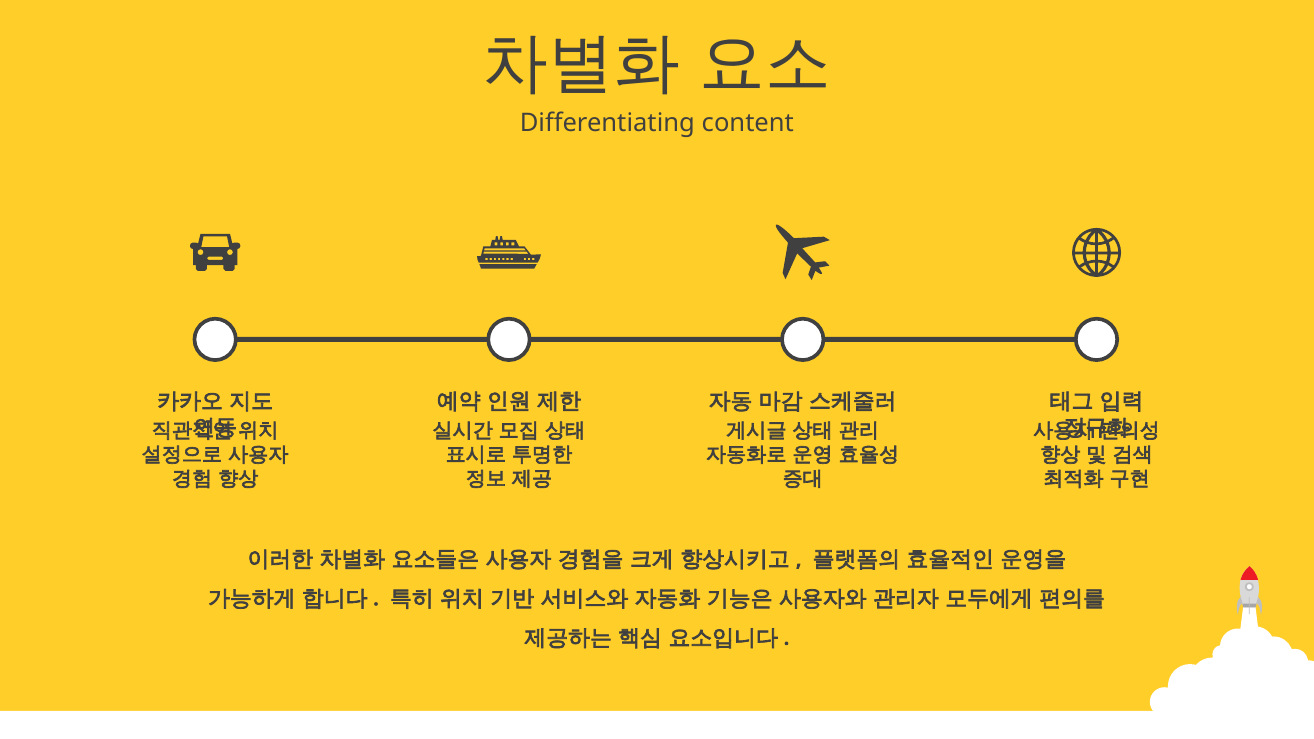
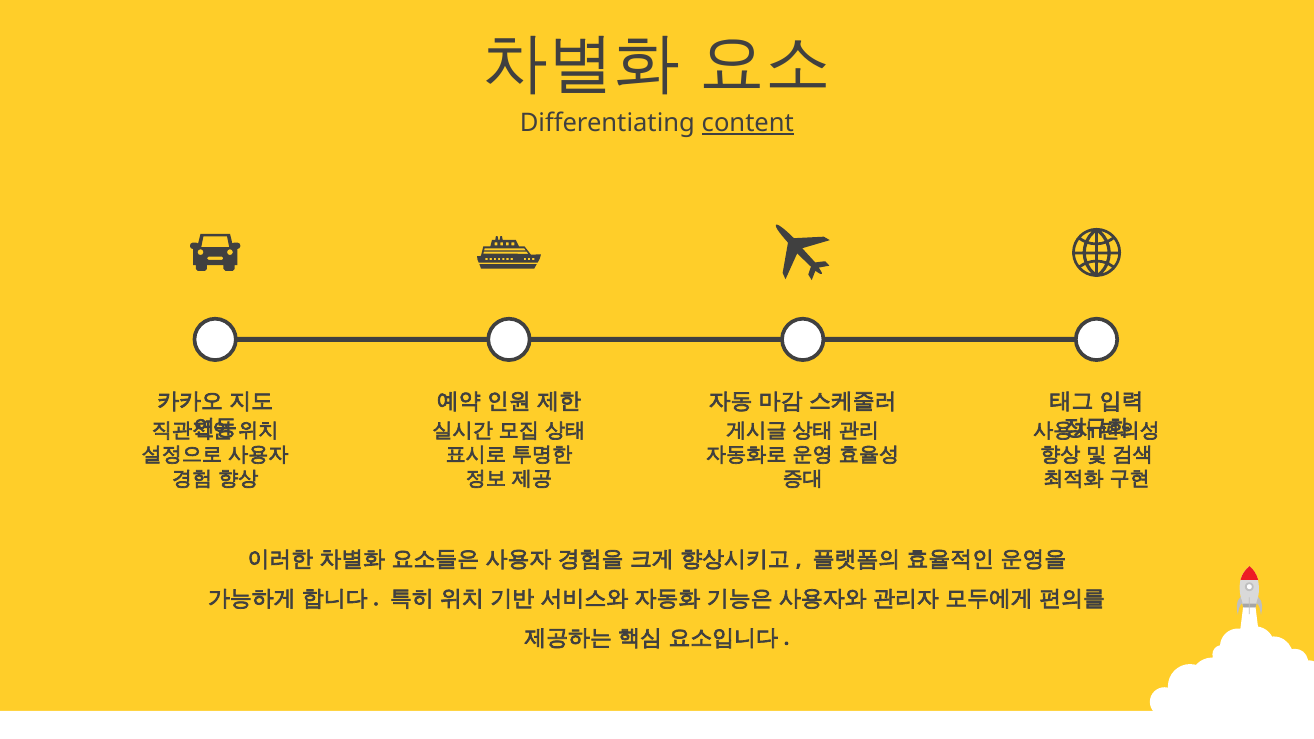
content underline: none -> present
